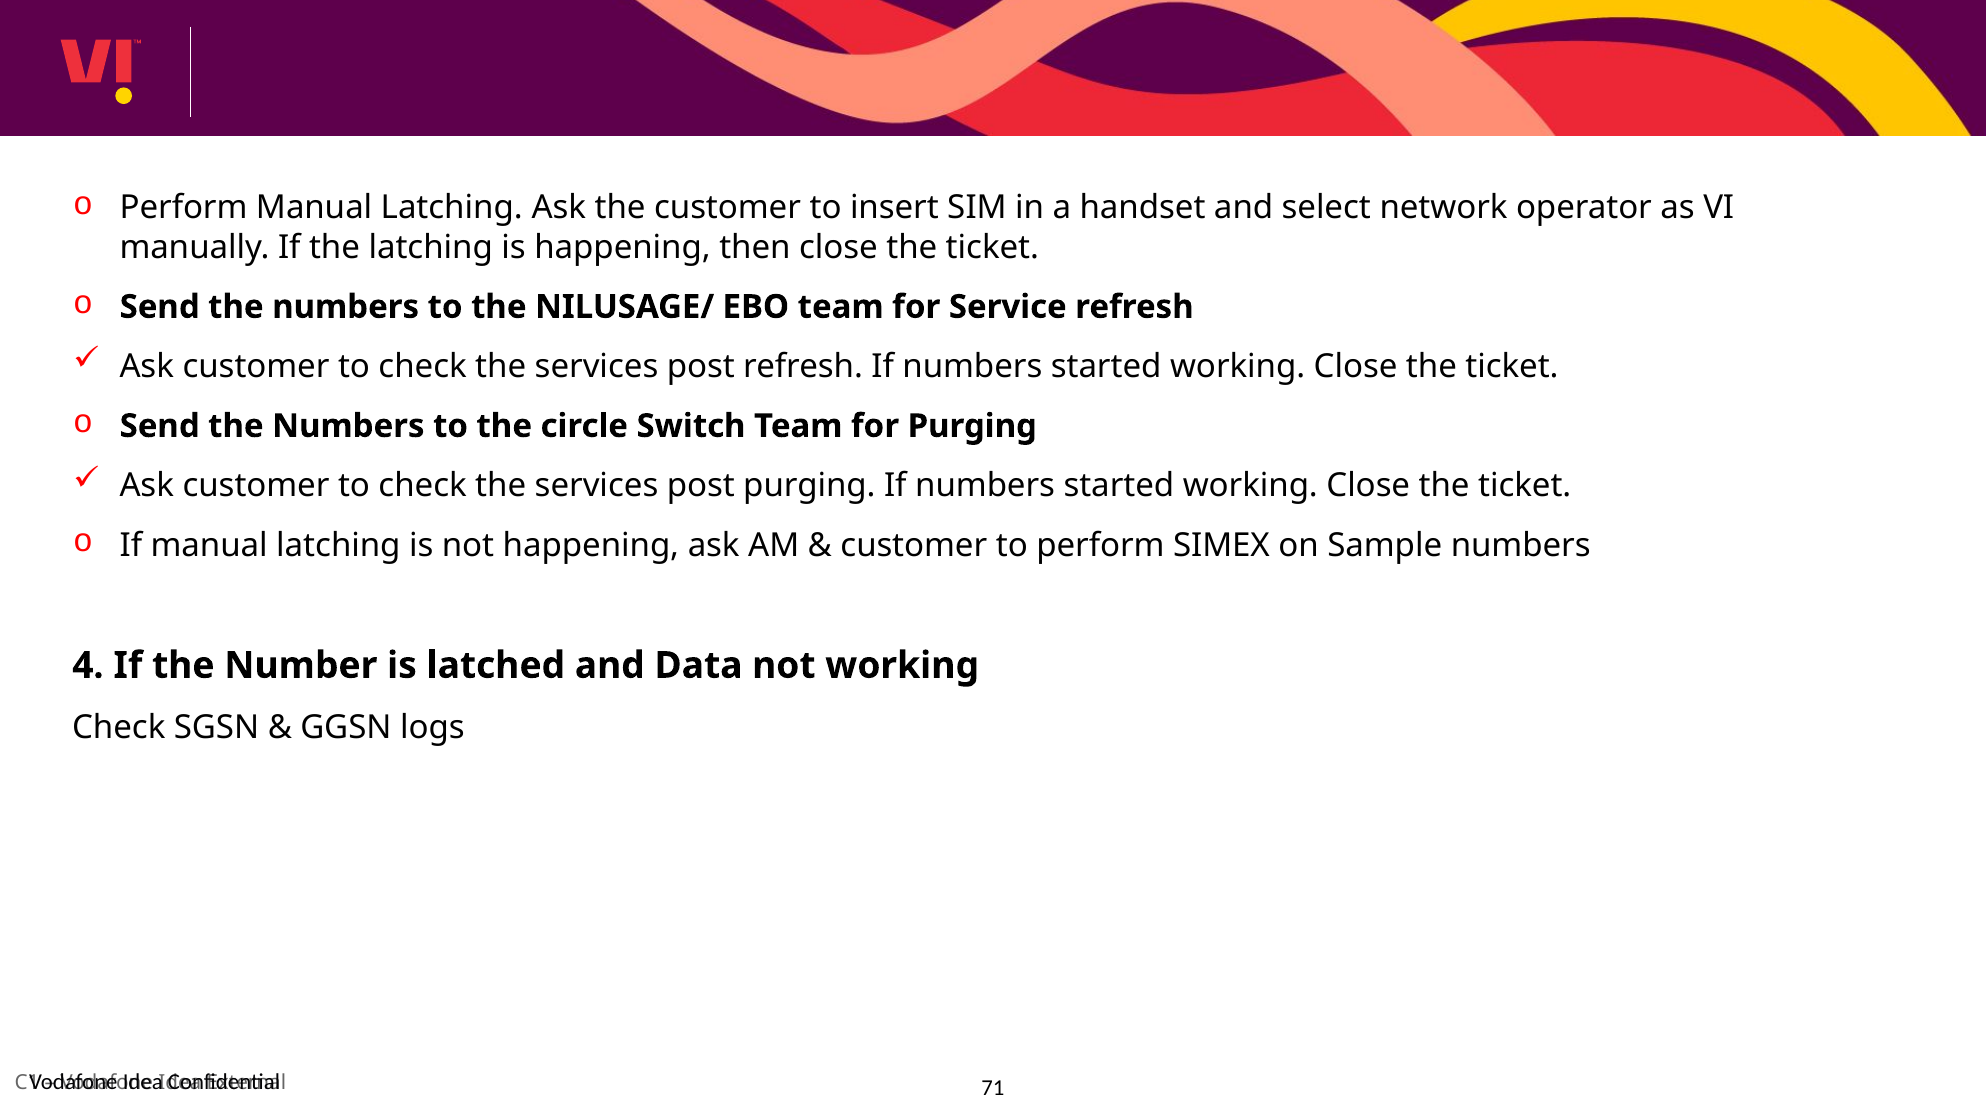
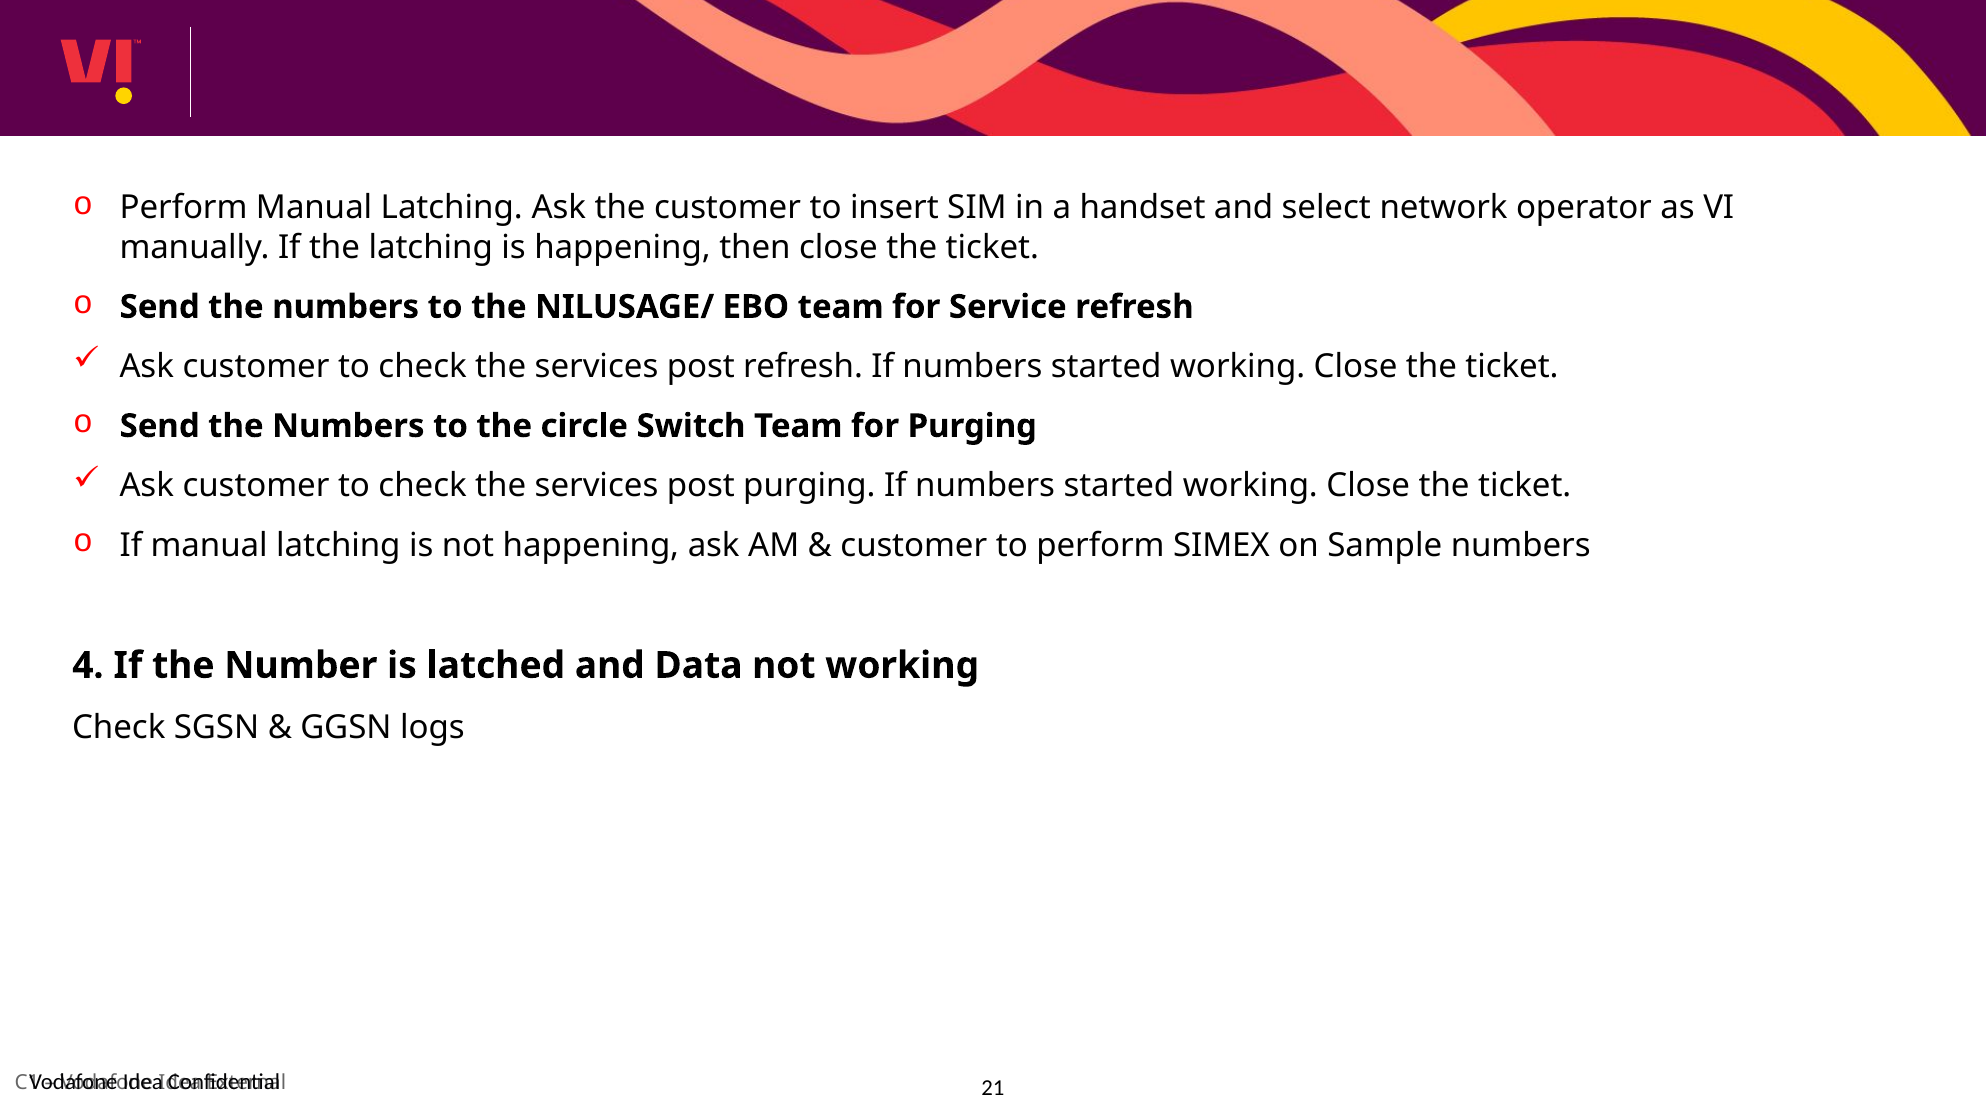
71: 71 -> 21
